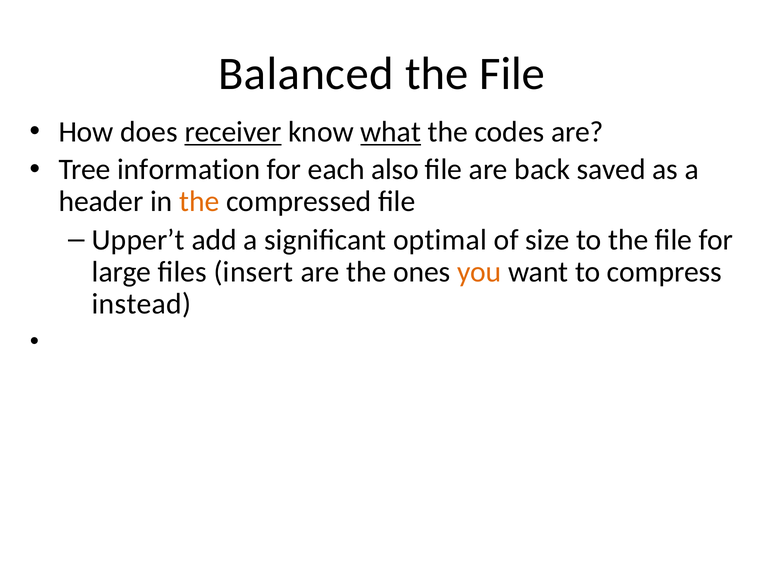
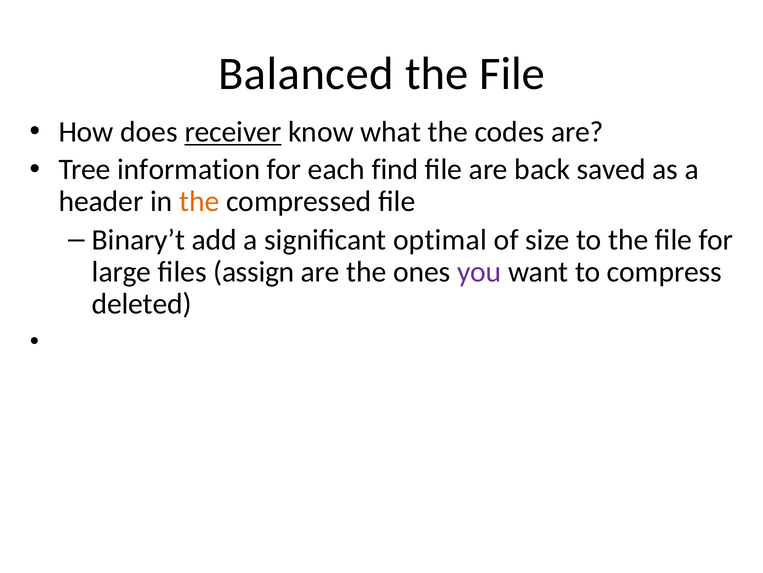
what underline: present -> none
also: also -> find
Upper’t: Upper’t -> Binary’t
insert: insert -> assign
you colour: orange -> purple
instead: instead -> deleted
